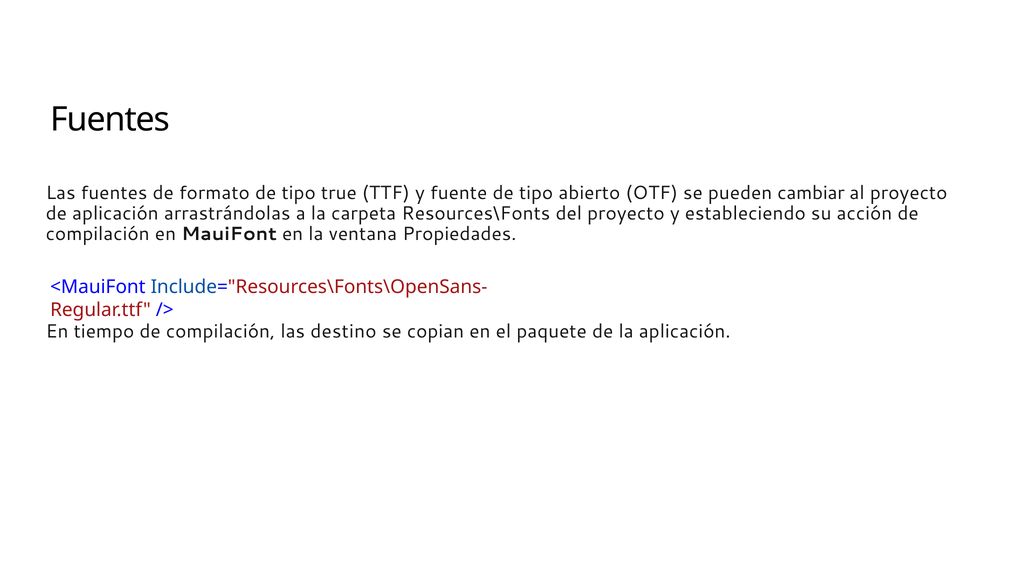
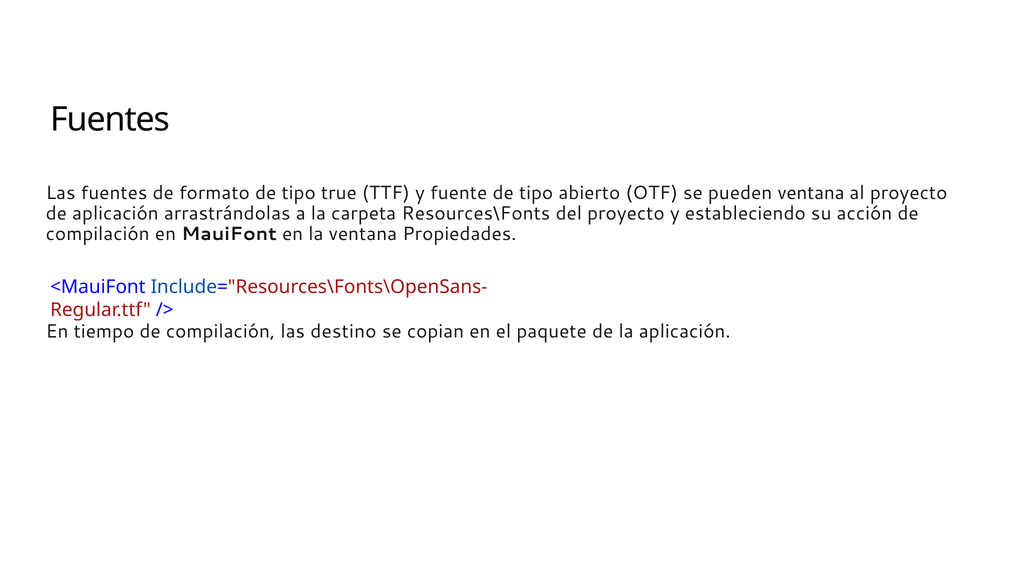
pueden cambiar: cambiar -> ventana
